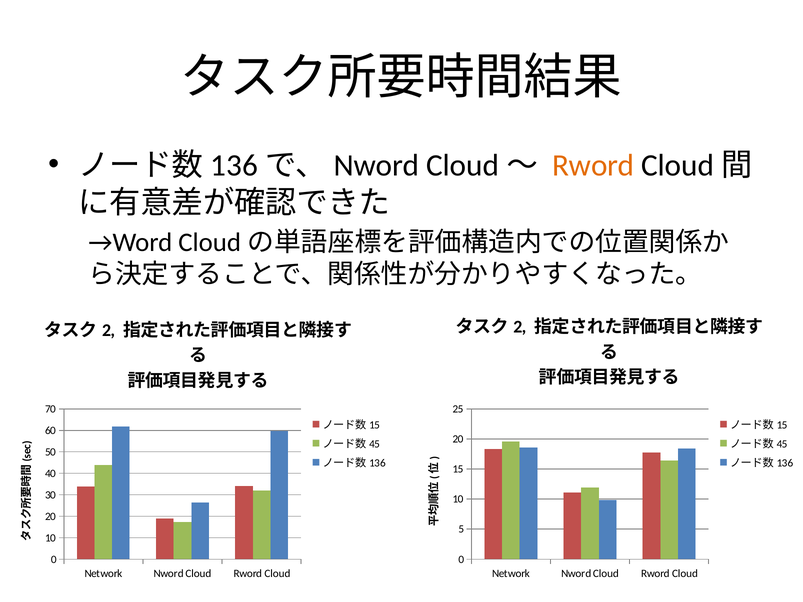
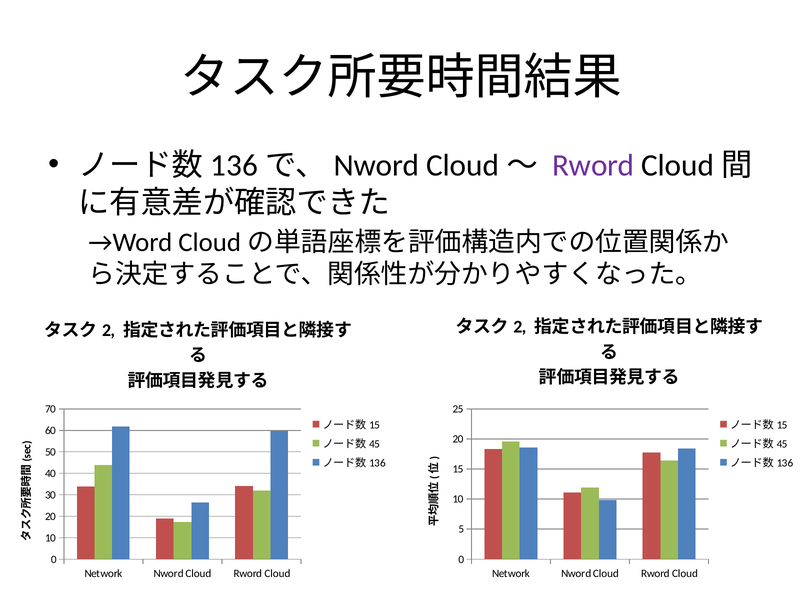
Rword at (593, 165) colour: orange -> purple
